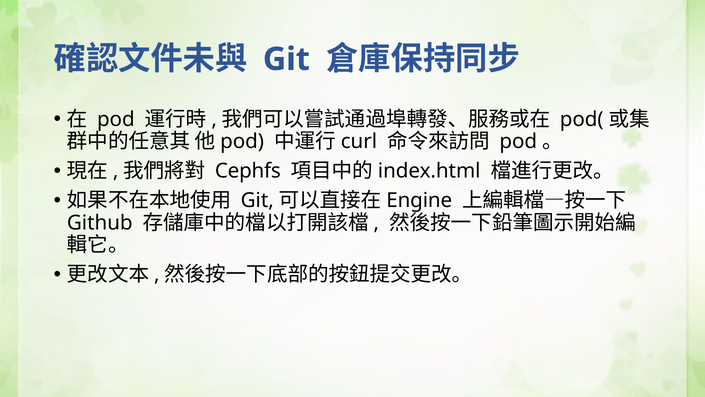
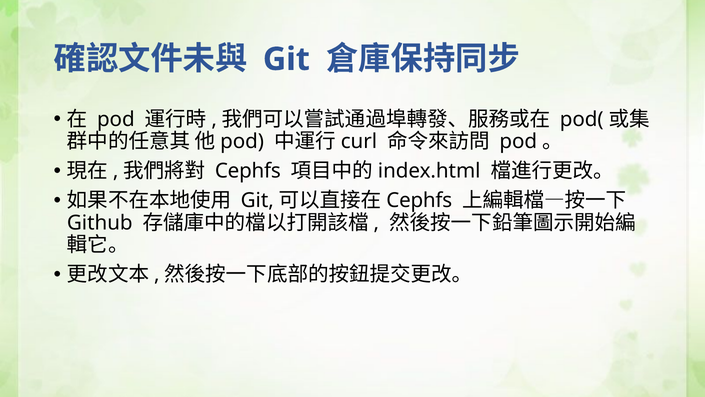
Engine at (419, 200): Engine -> Cephfs
